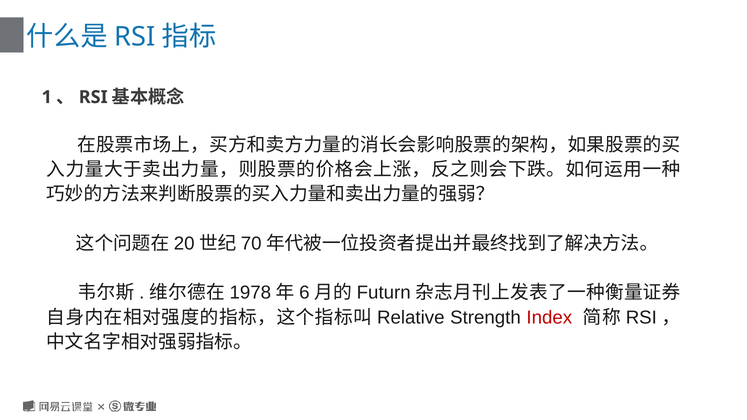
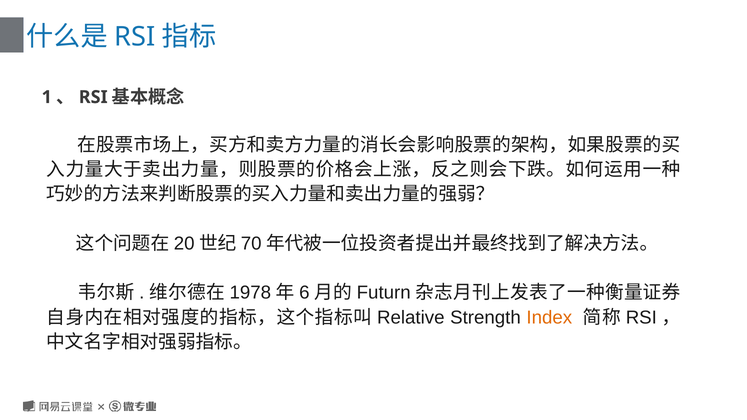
Index colour: red -> orange
